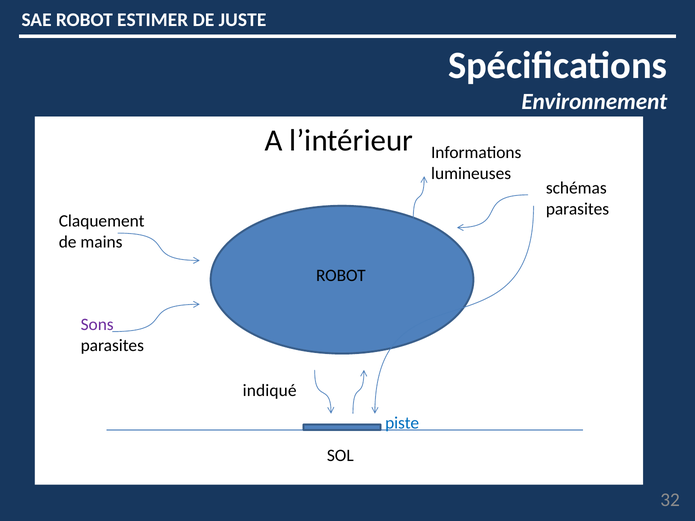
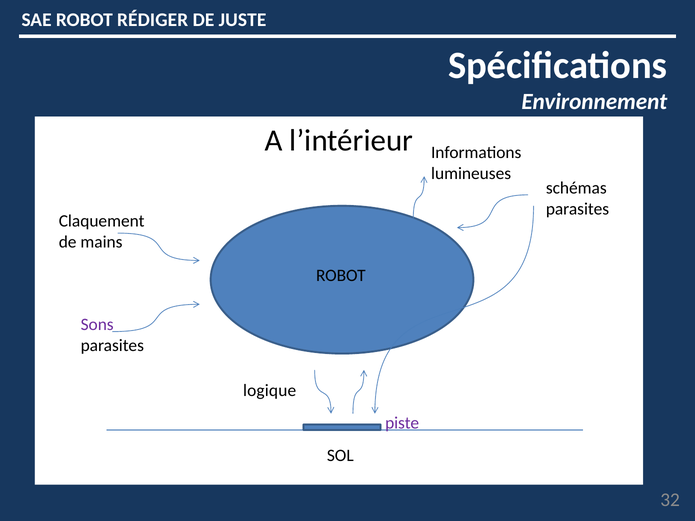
ESTIMER: ESTIMER -> RÉDIGER
indiqué: indiqué -> logique
piste colour: blue -> purple
